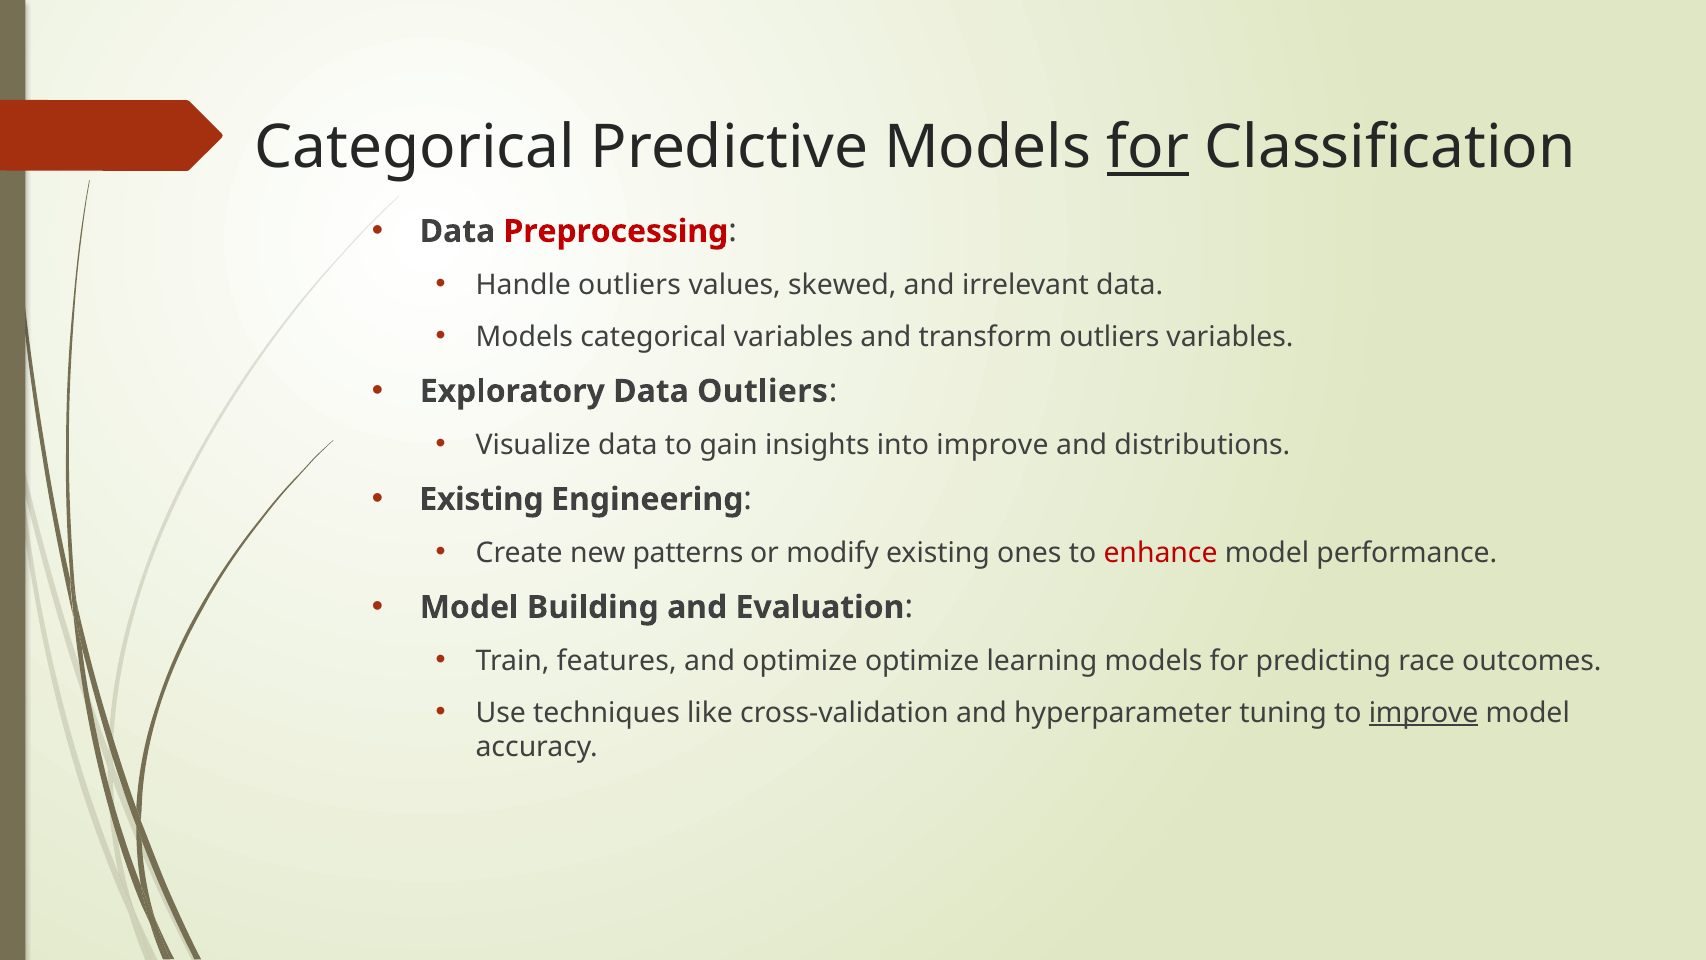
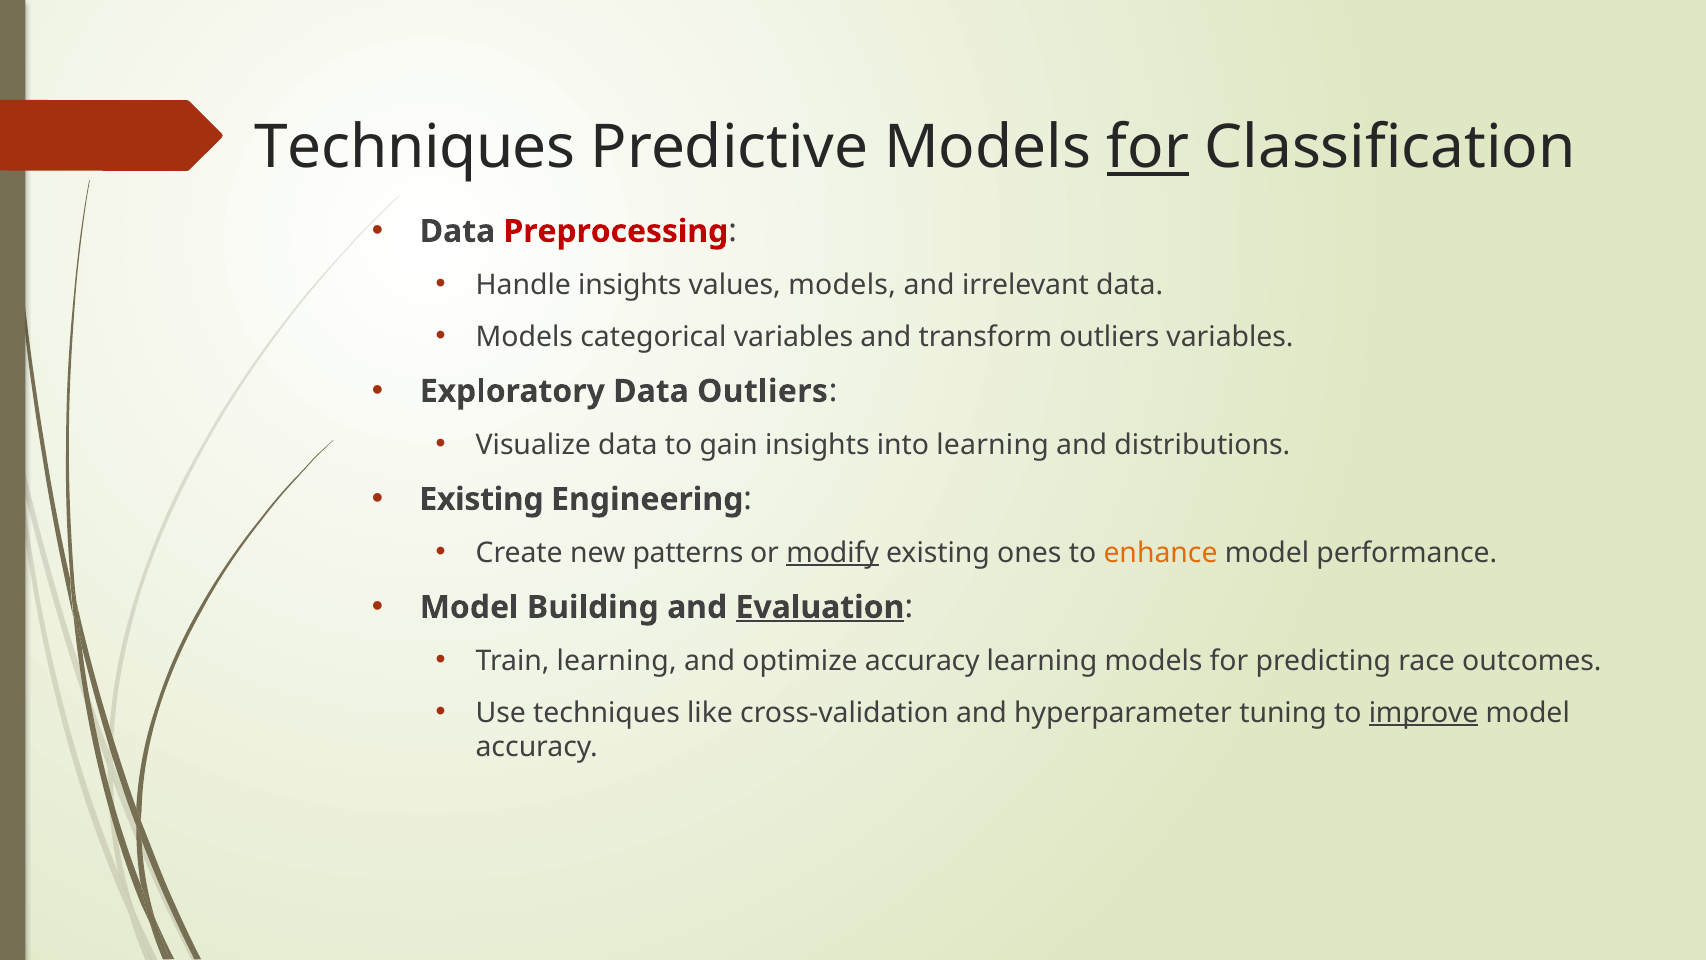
Categorical at (415, 148): Categorical -> Techniques
Handle outliers: outliers -> insights
values skewed: skewed -> models
into improve: improve -> learning
modify underline: none -> present
enhance colour: red -> orange
Evaluation underline: none -> present
Train features: features -> learning
optimize optimize: optimize -> accuracy
